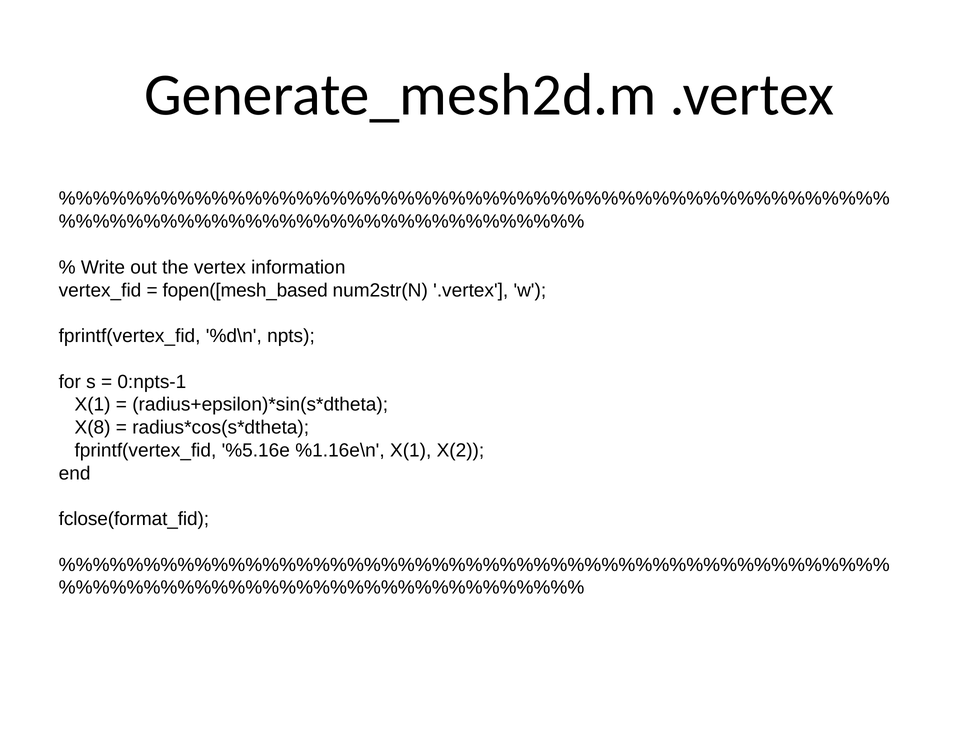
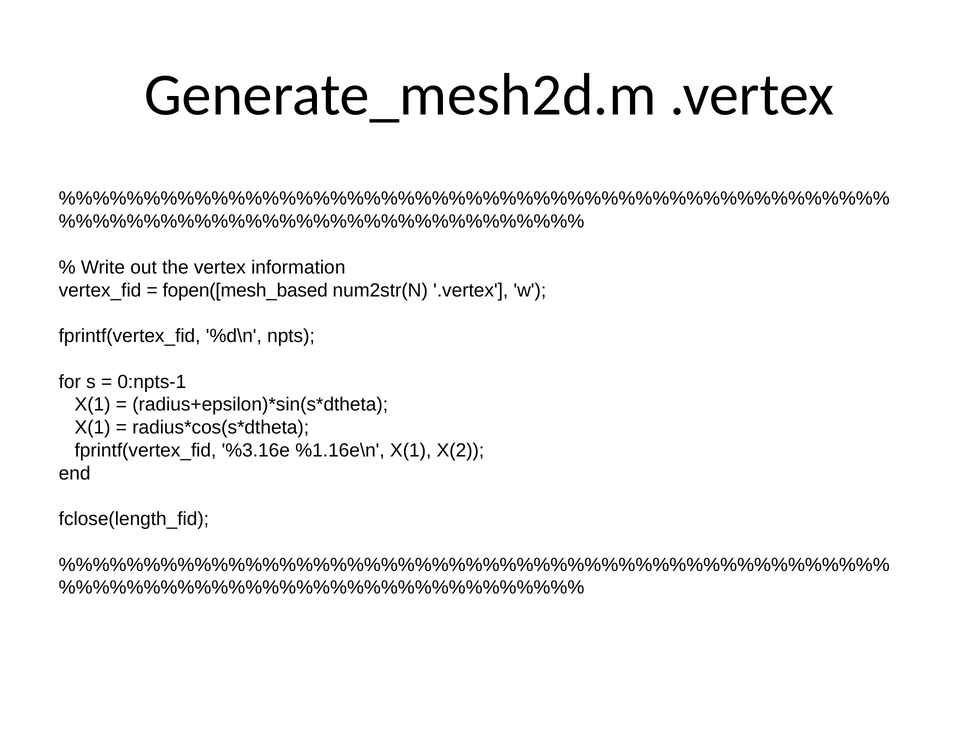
X(8 at (93, 427): X(8 -> X(1
%5.16e: %5.16e -> %3.16e
fclose(format_fid: fclose(format_fid -> fclose(length_fid
